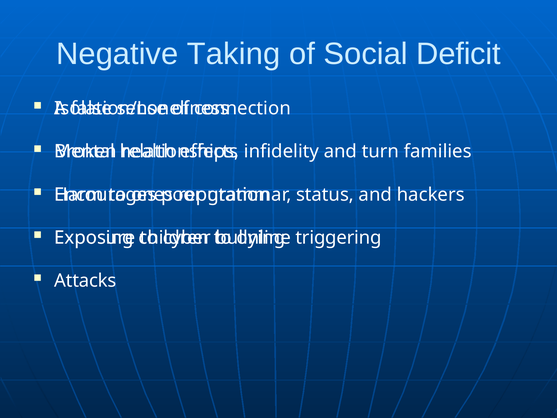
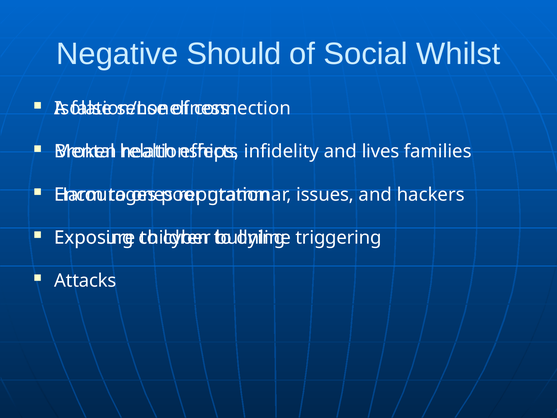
Taking: Taking -> Should
Deficit: Deficit -> Whilst
turn: turn -> lives
status: status -> issues
